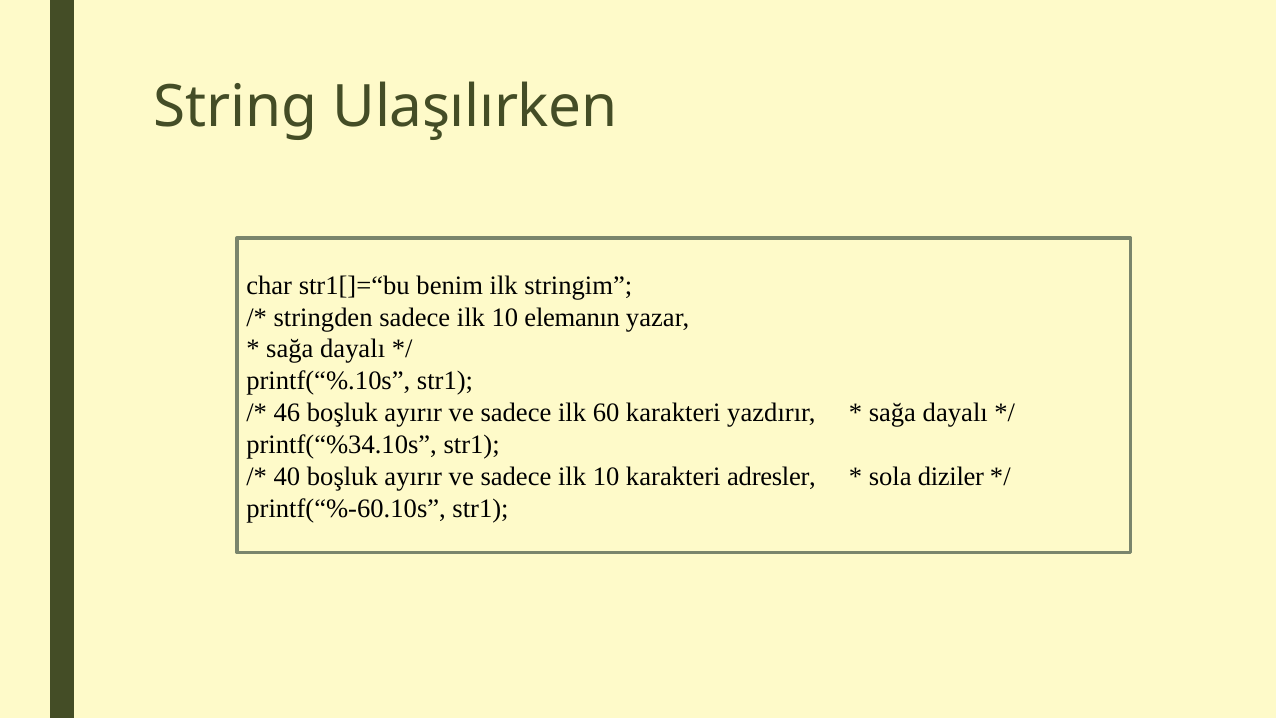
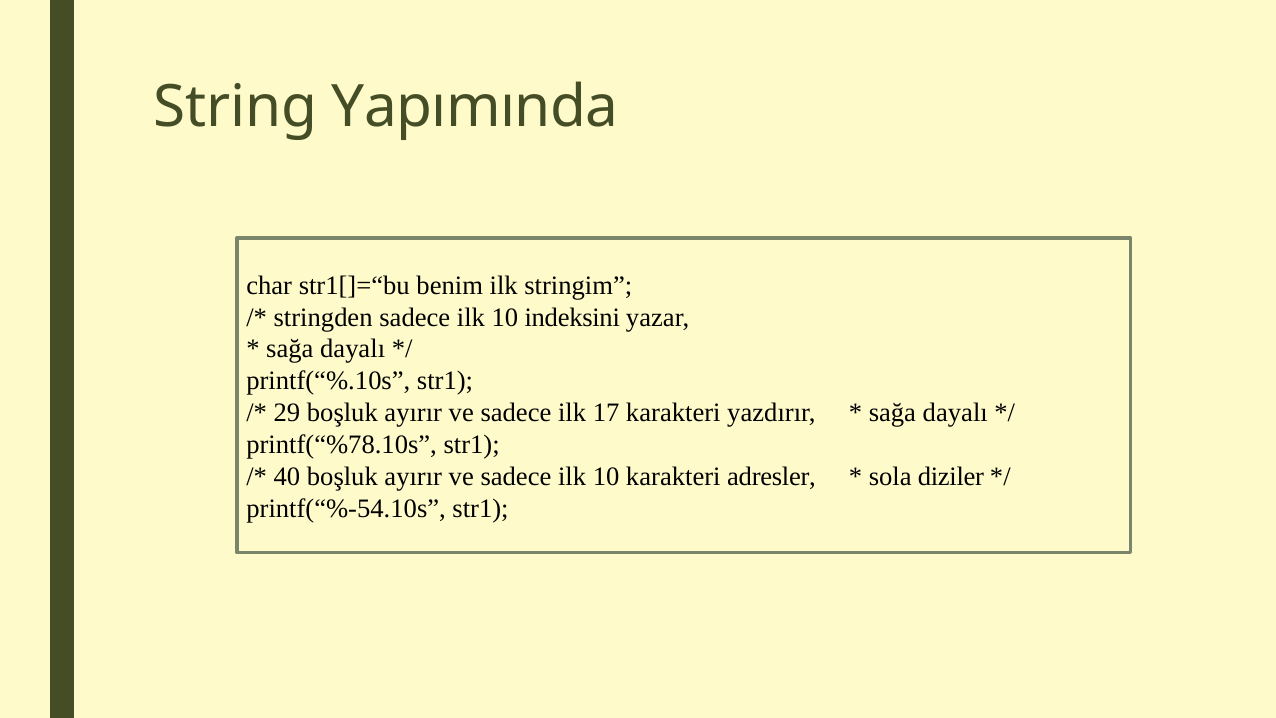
Ulaşılırken: Ulaşılırken -> Yapımında
elemanın: elemanın -> indeksini
46: 46 -> 29
60: 60 -> 17
printf(“%34.10s: printf(“%34.10s -> printf(“%78.10s
printf(“%-60.10s: printf(“%-60.10s -> printf(“%-54.10s
